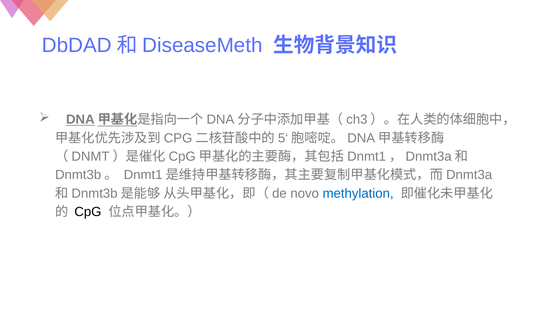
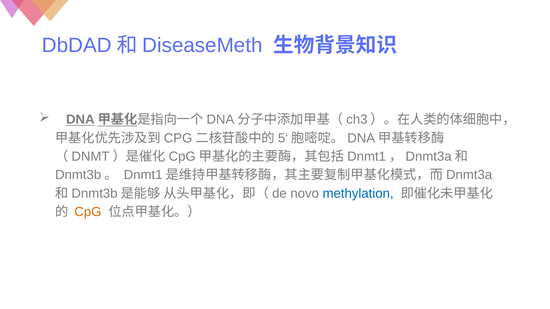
CpG colour: black -> orange
